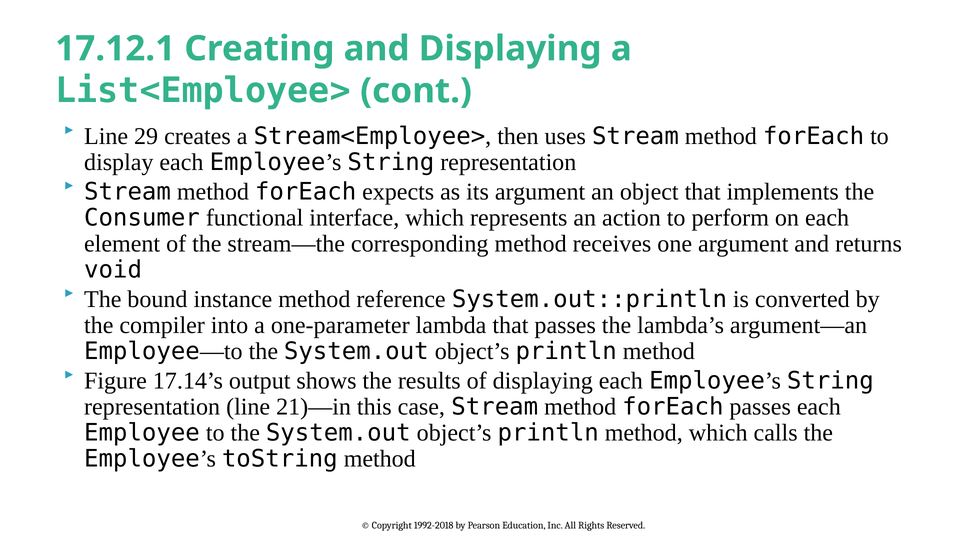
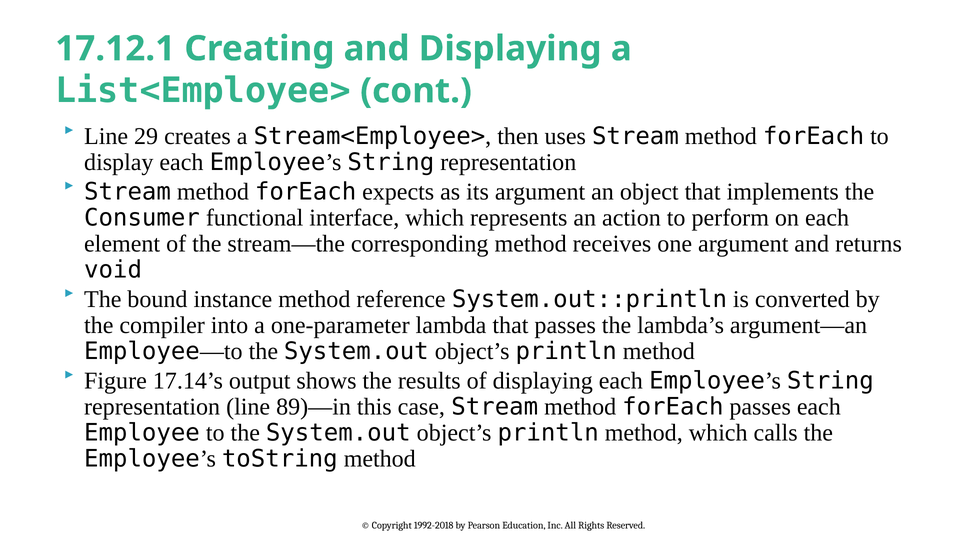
21)—in: 21)—in -> 89)—in
